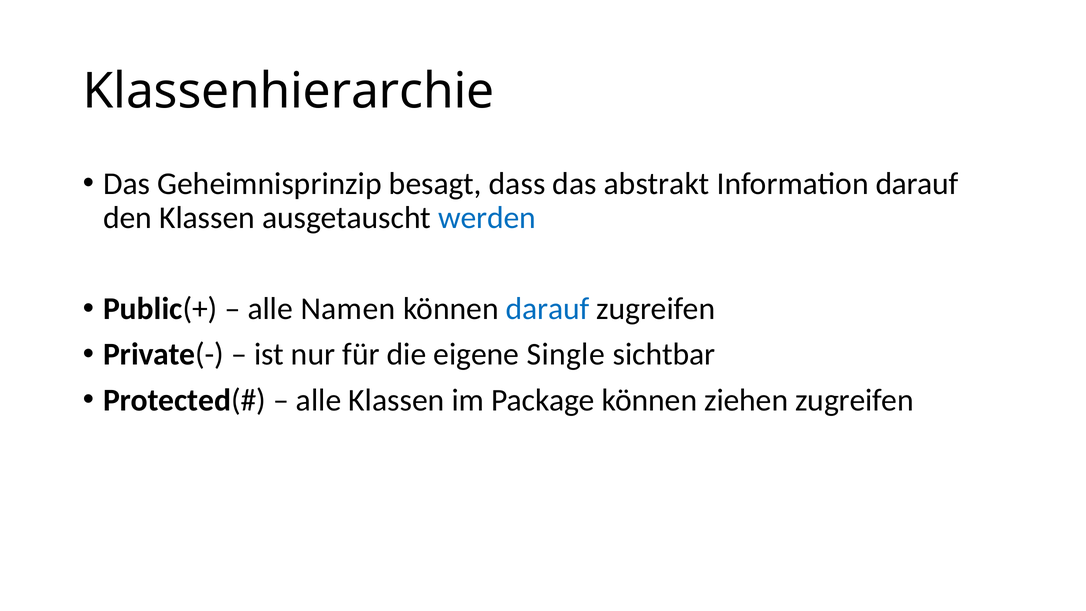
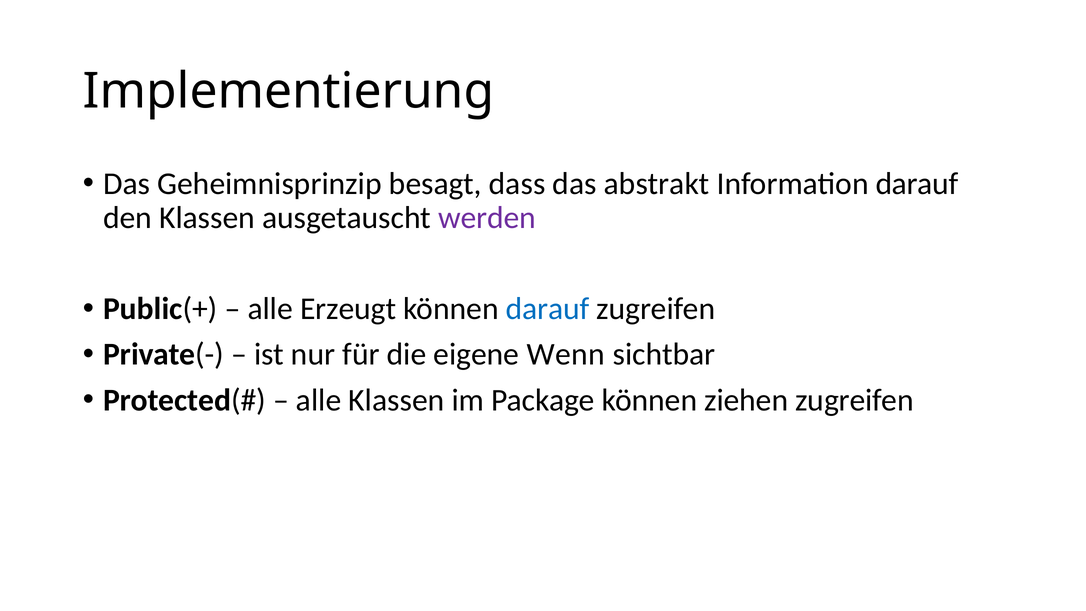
Klassenhierarchie: Klassenhierarchie -> Implementierung
werden colour: blue -> purple
Namen: Namen -> Erzeugt
Single: Single -> Wenn
